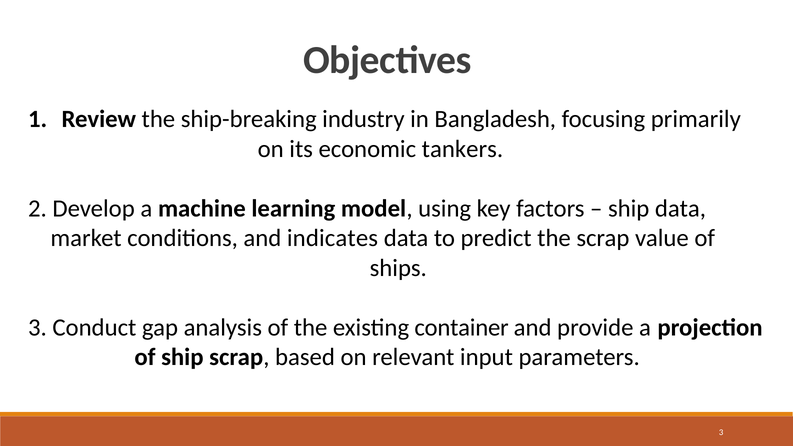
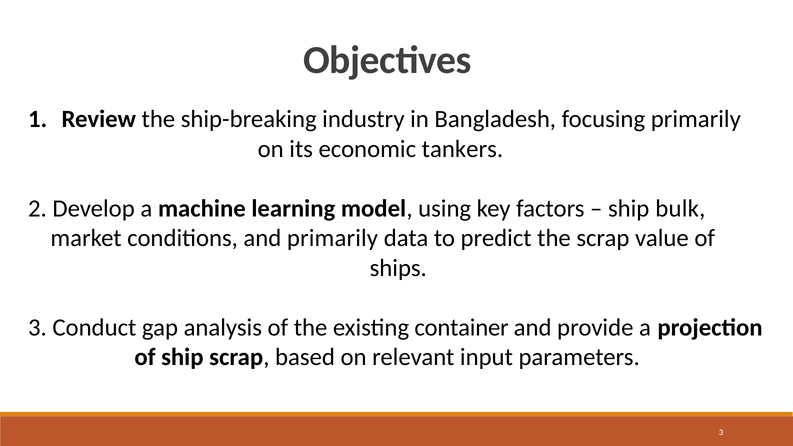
ship data: data -> bulk
and indicates: indicates -> primarily
